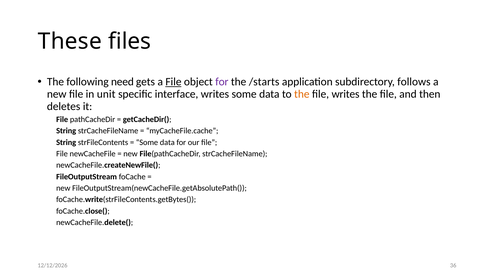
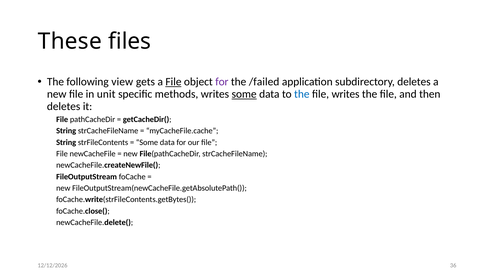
need: need -> view
/starts: /starts -> /failed
subdirectory follows: follows -> deletes
interface: interface -> methods
some at (244, 94) underline: none -> present
the at (302, 94) colour: orange -> blue
